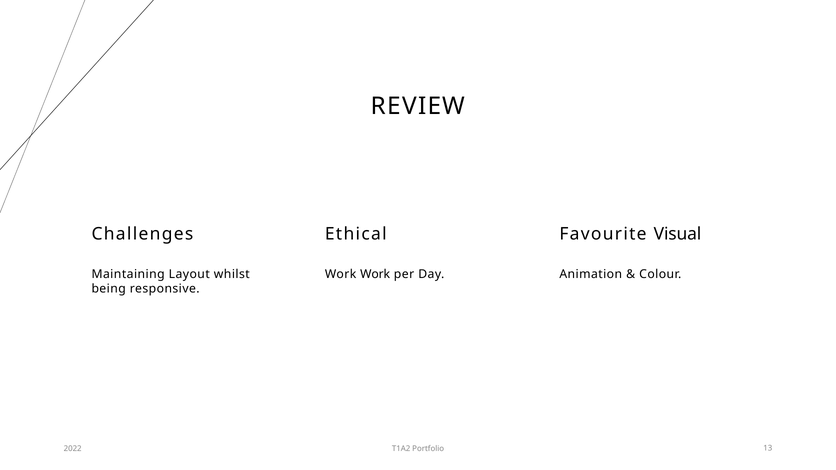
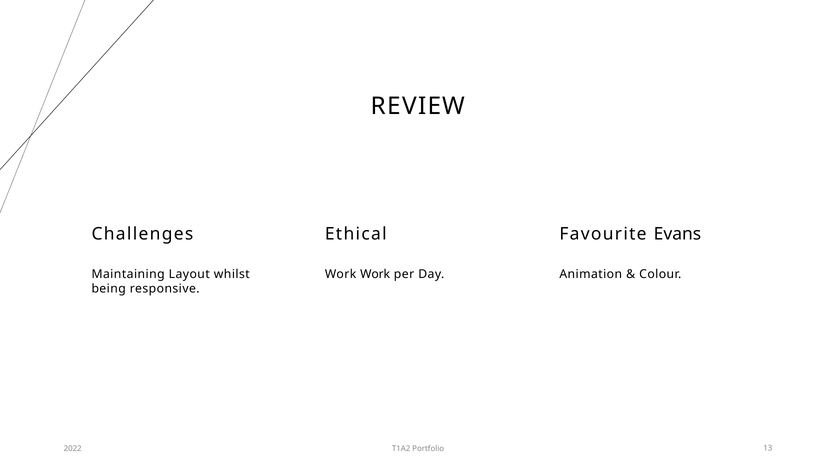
Visual: Visual -> Evans
